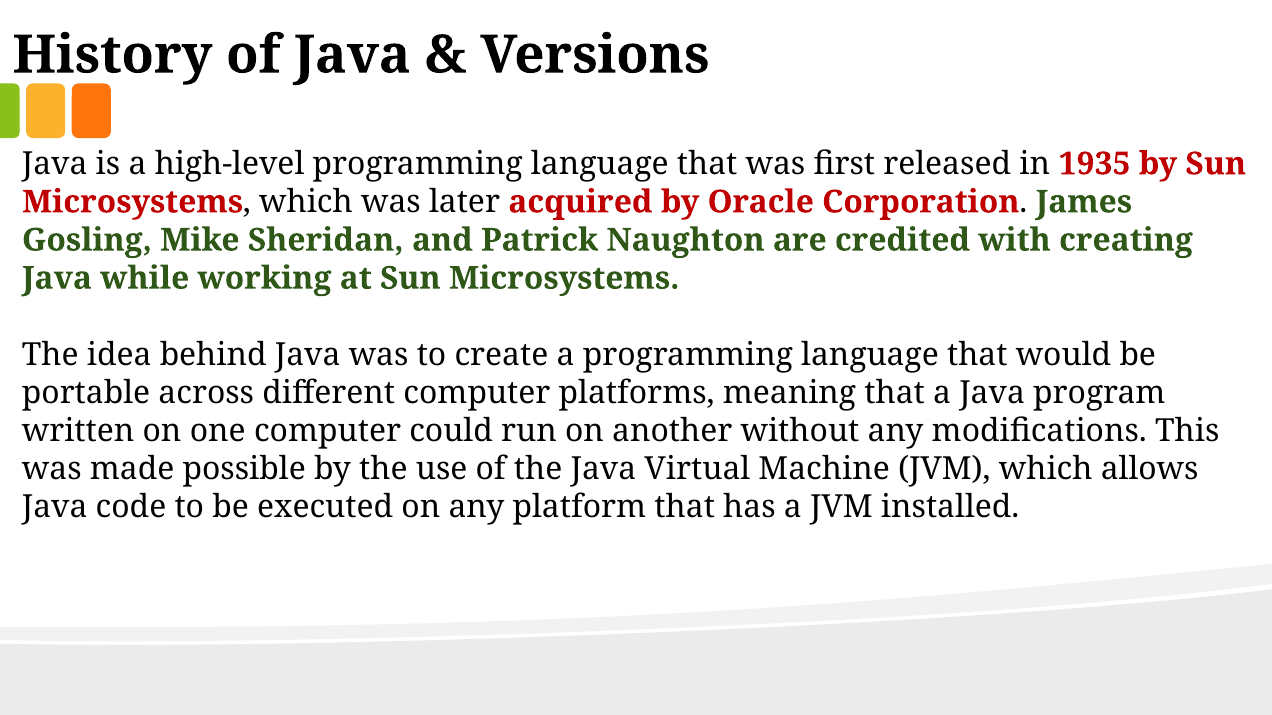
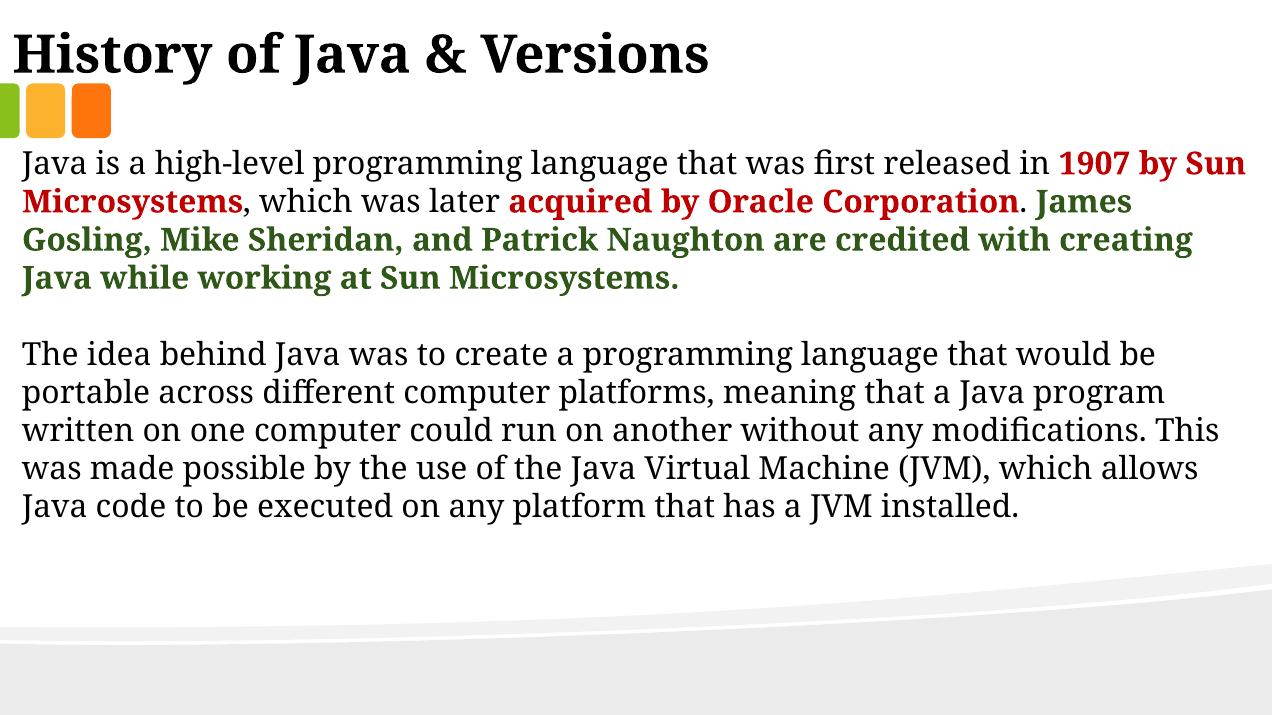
1935: 1935 -> 1907
